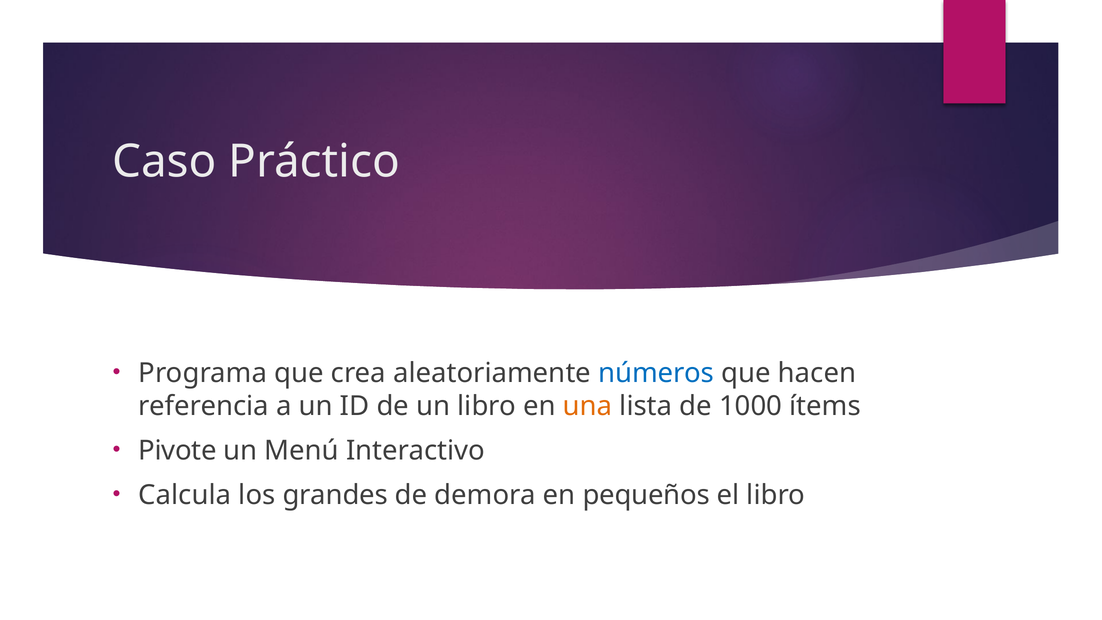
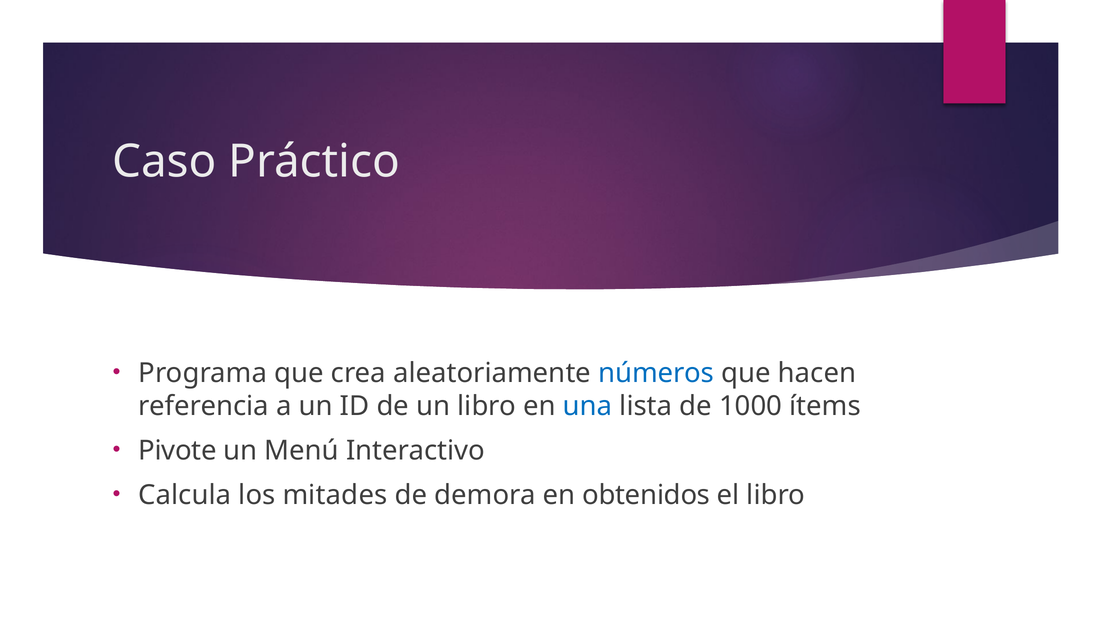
una colour: orange -> blue
grandes: grandes -> mitades
pequeños: pequeños -> obtenidos
